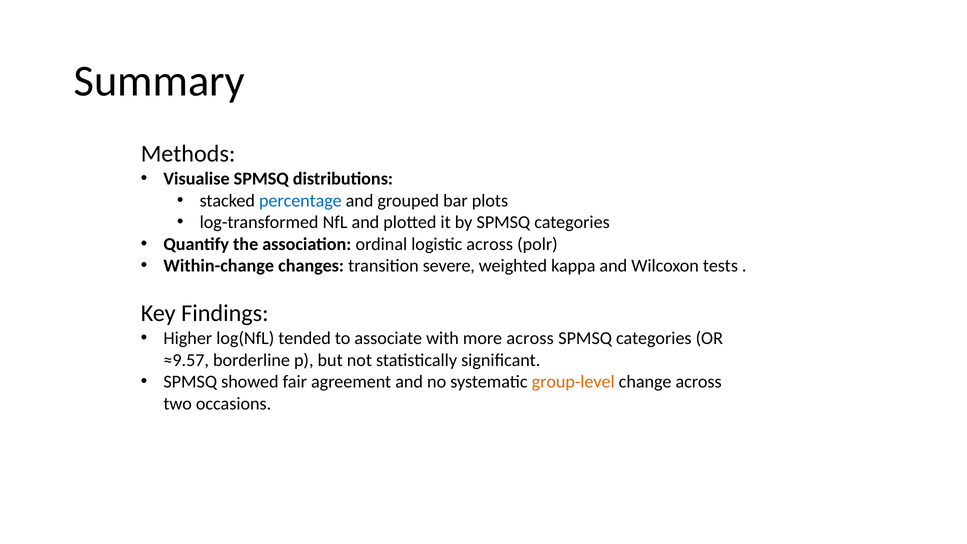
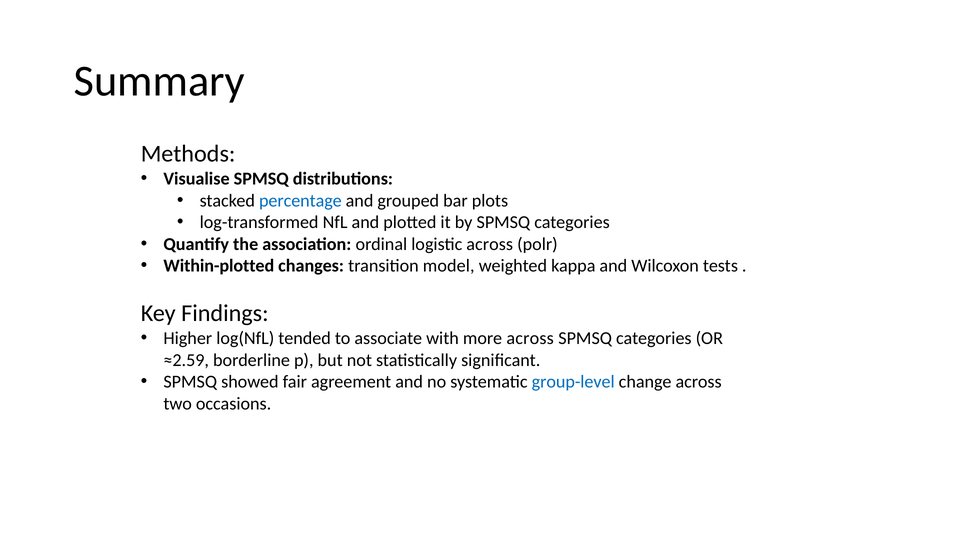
Within-change: Within-change -> Within-plotted
severe: severe -> model
≈9.57: ≈9.57 -> ≈2.59
group-level colour: orange -> blue
